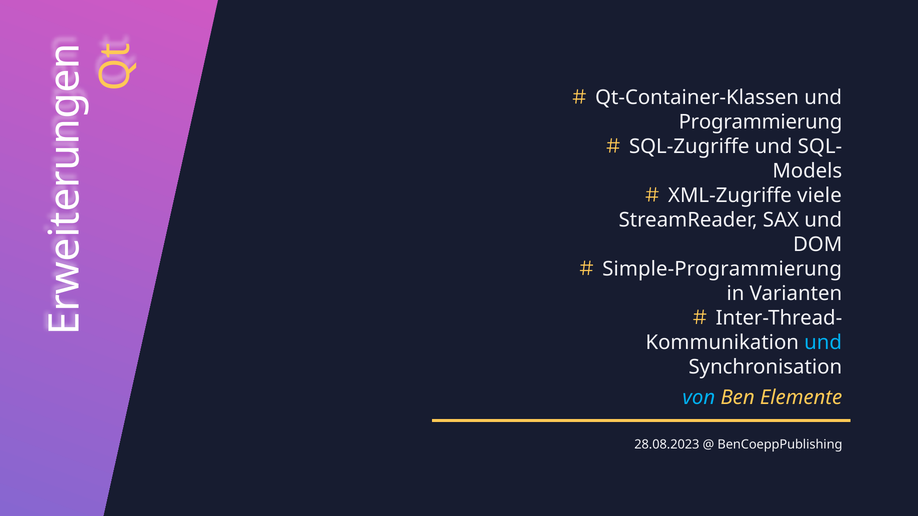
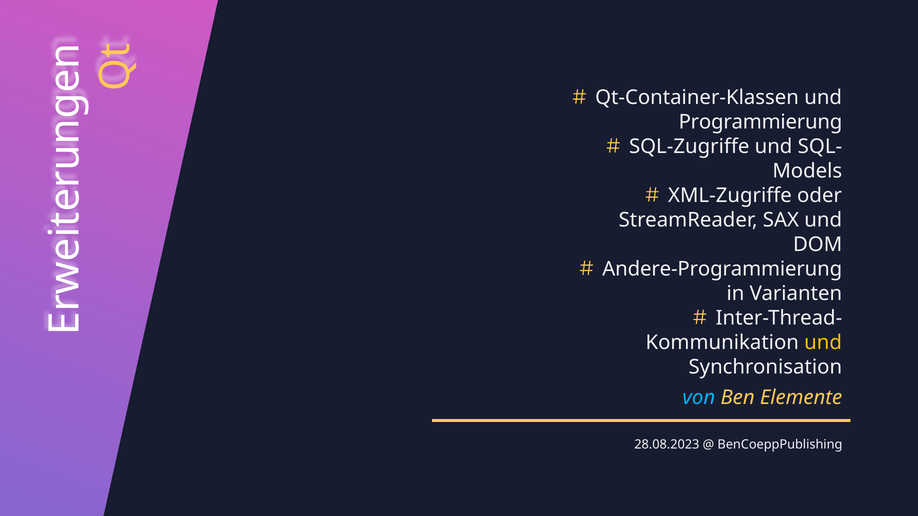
viele: viele -> oder
Simple-Programmierung: Simple-Programmierung -> Andere-Programmierung
und at (823, 343) colour: light blue -> yellow
